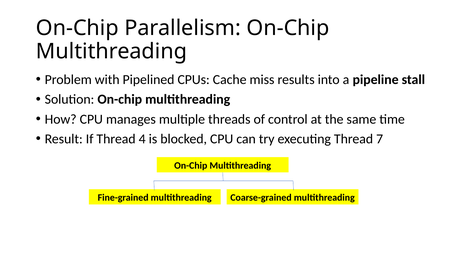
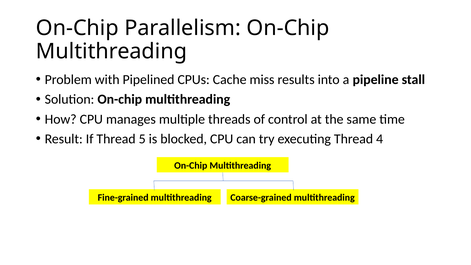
4: 4 -> 5
7: 7 -> 4
